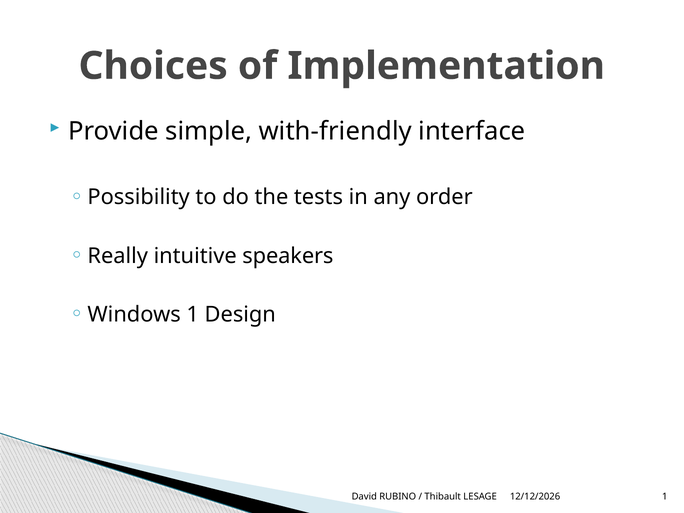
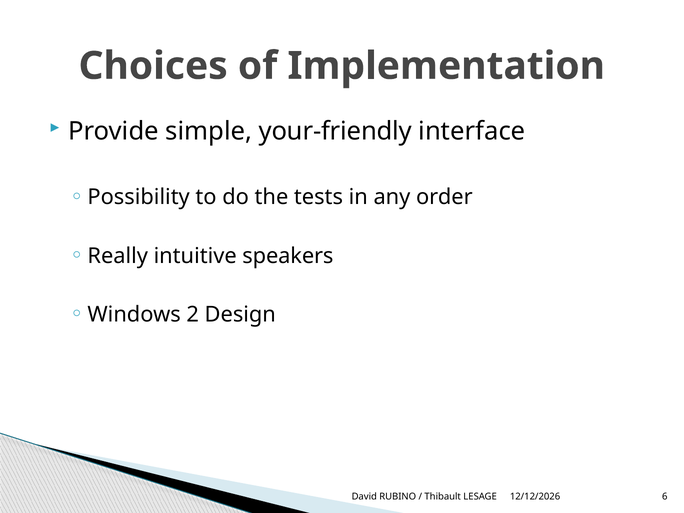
with-friendly: with-friendly -> your-friendly
Windows 1: 1 -> 2
LESAGE 1: 1 -> 6
